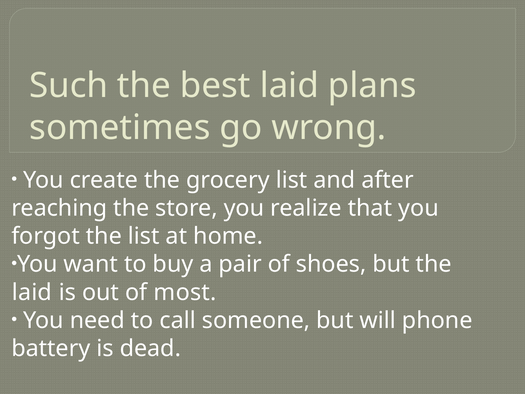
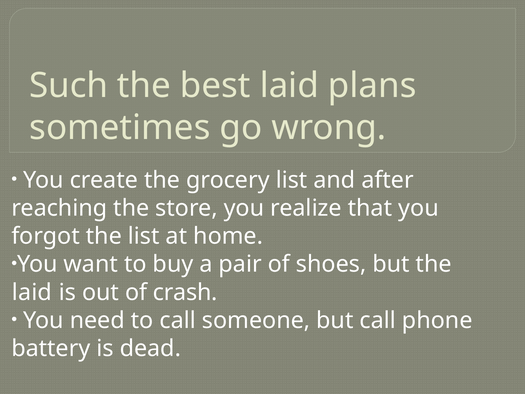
most: most -> crash
but will: will -> call
